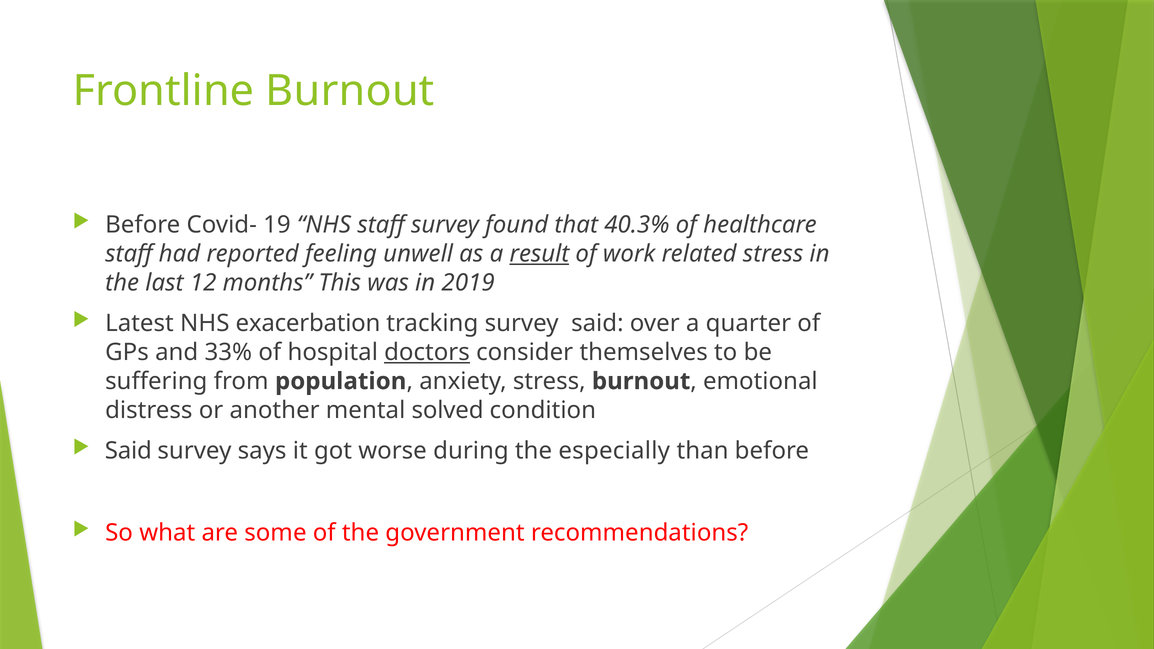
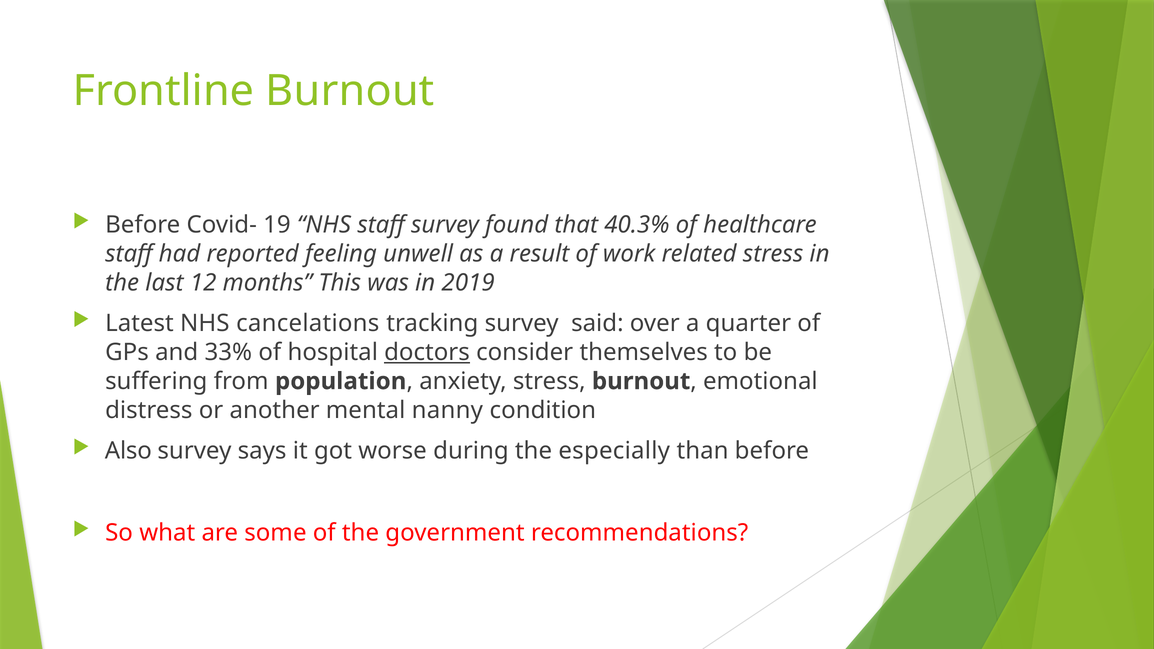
result underline: present -> none
exacerbation: exacerbation -> cancelations
solved: solved -> nanny
Said at (128, 451): Said -> Also
